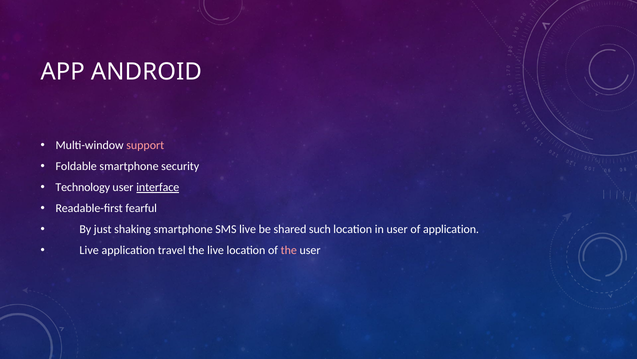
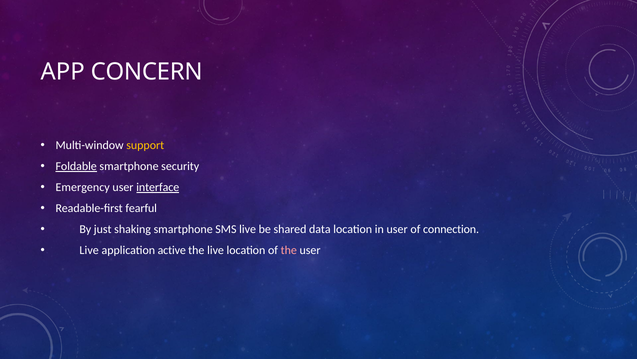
ANDROID: ANDROID -> CONCERN
support colour: pink -> yellow
Foldable underline: none -> present
Technology: Technology -> Emergency
such: such -> data
of application: application -> connection
travel: travel -> active
